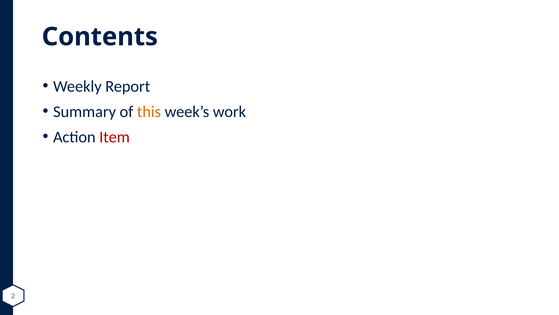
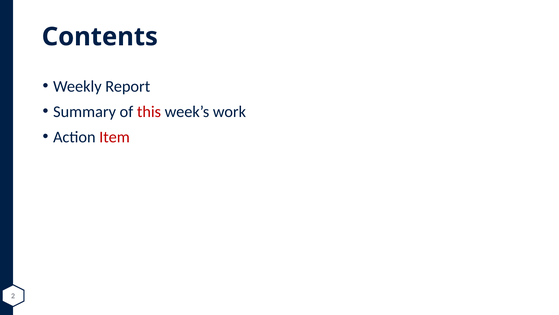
this colour: orange -> red
